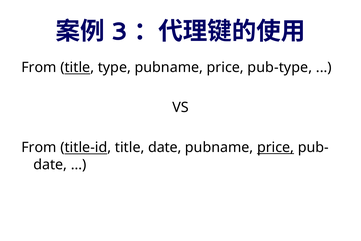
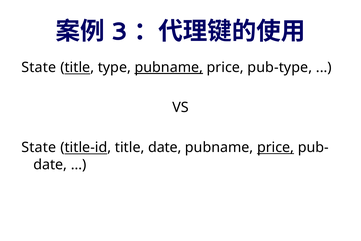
From at (39, 67): From -> State
pubname at (169, 67) underline: none -> present
From at (39, 147): From -> State
